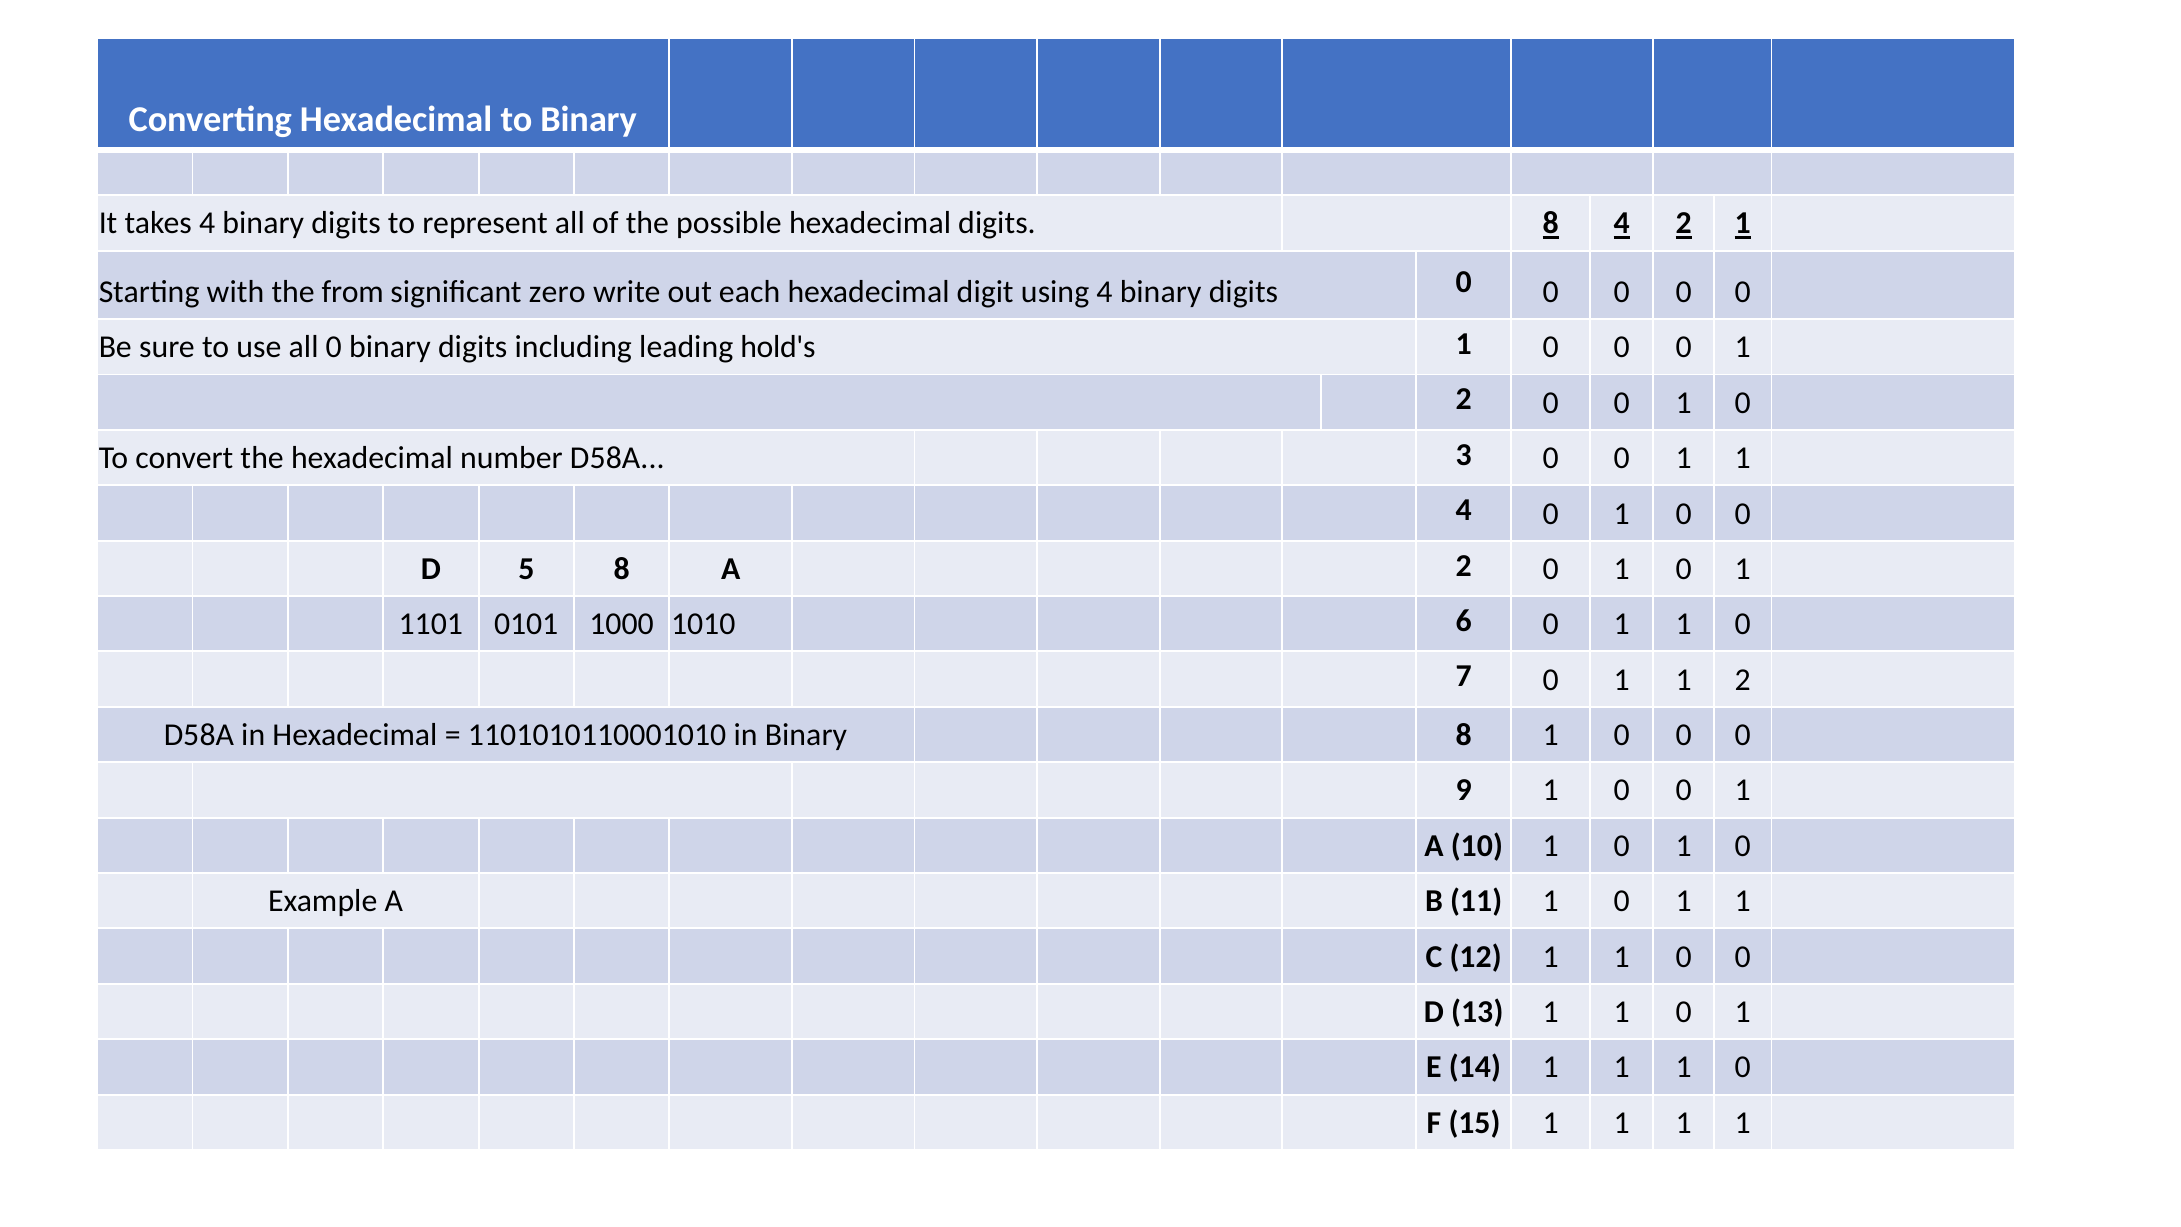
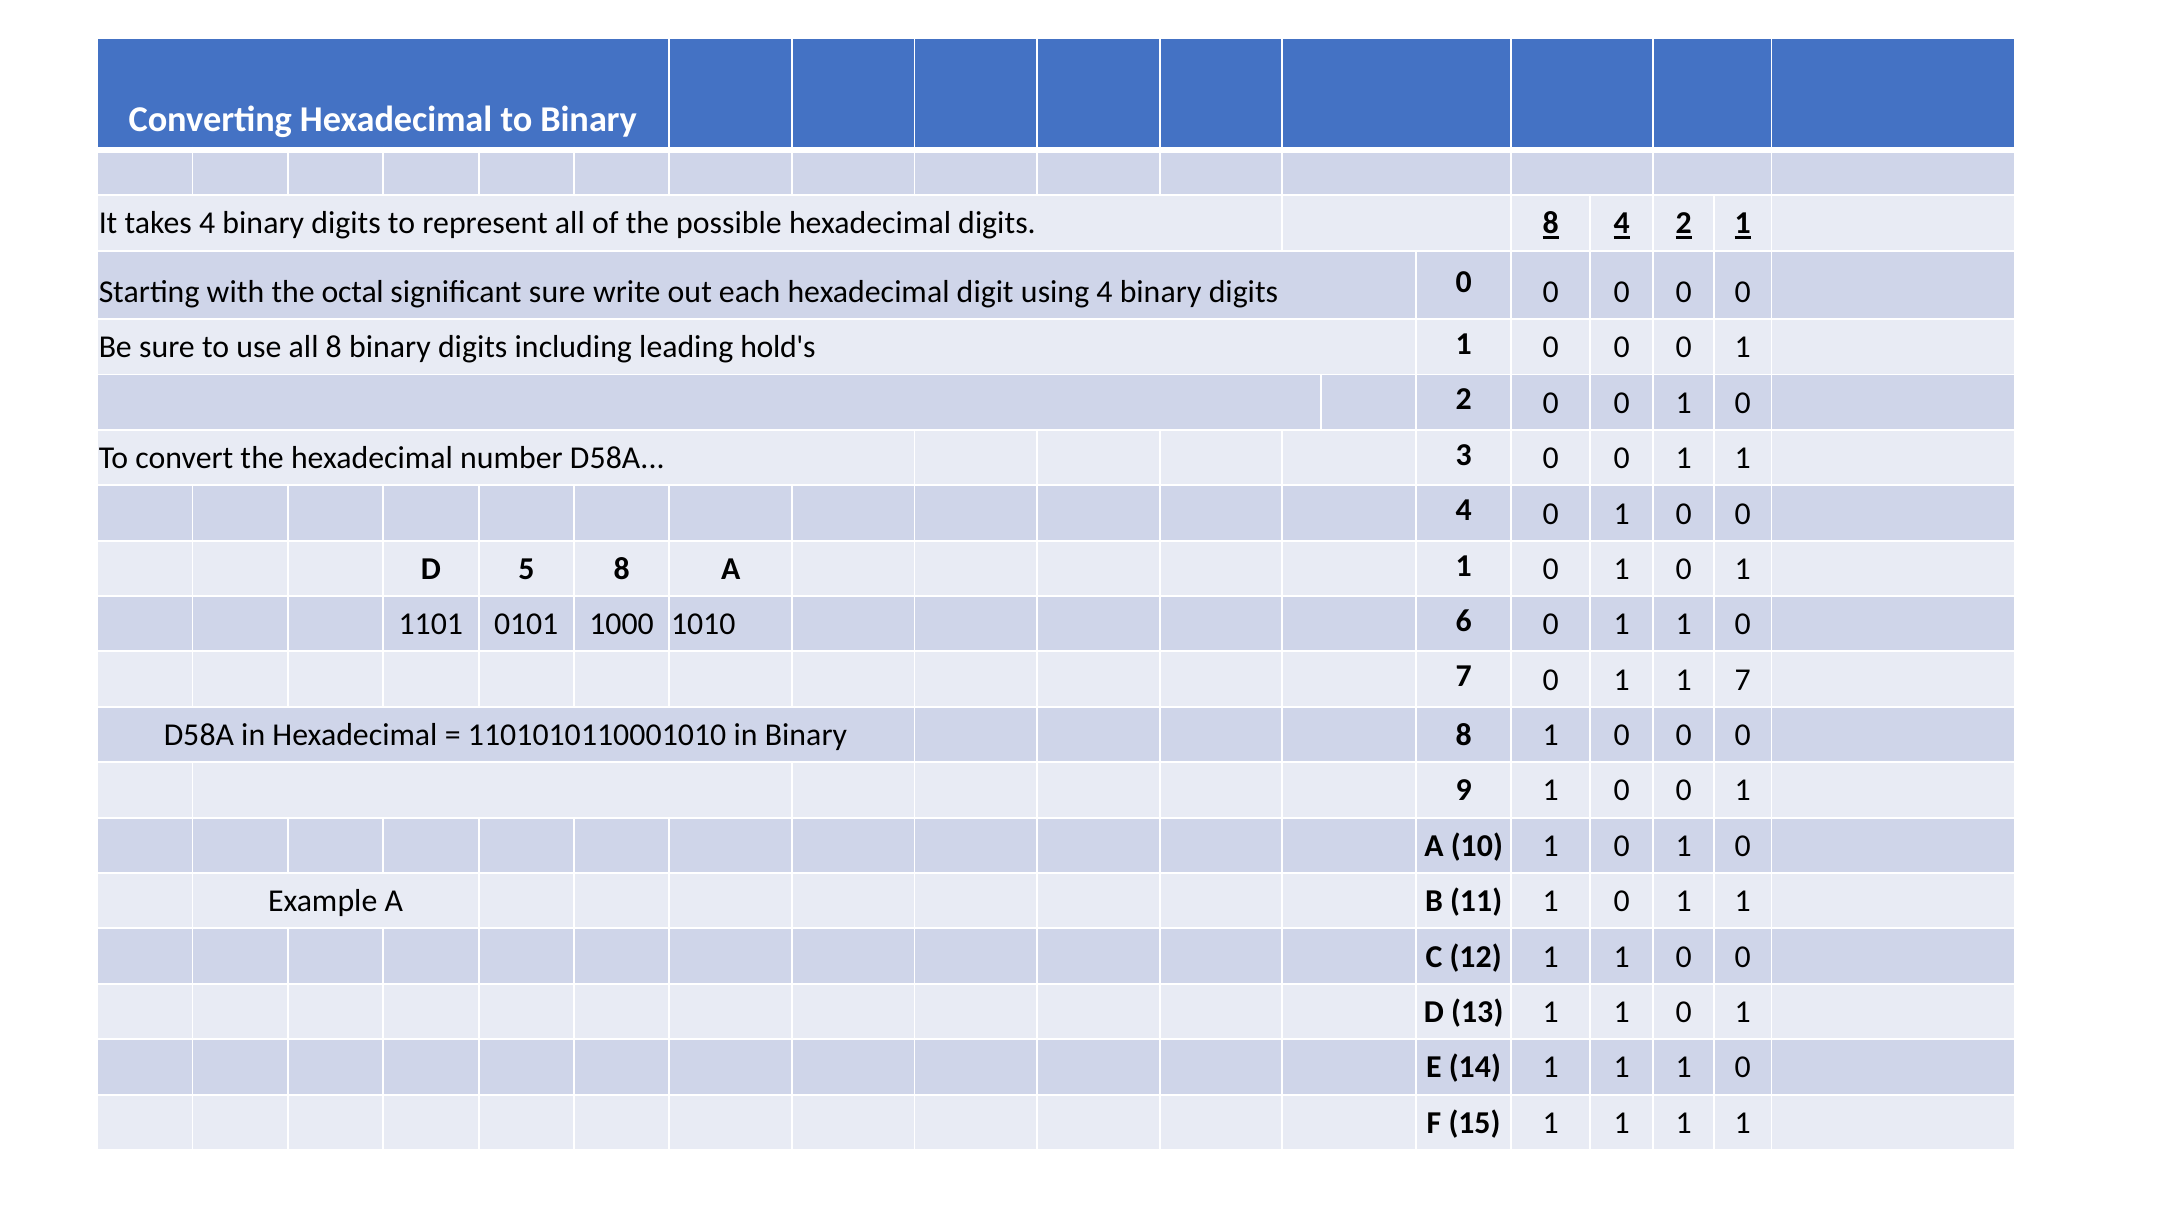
from: from -> octal
significant zero: zero -> sure
all 0: 0 -> 8
A 2: 2 -> 1
1 1 2: 2 -> 7
